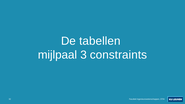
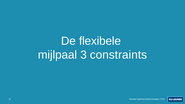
tabellen: tabellen -> flexibele
